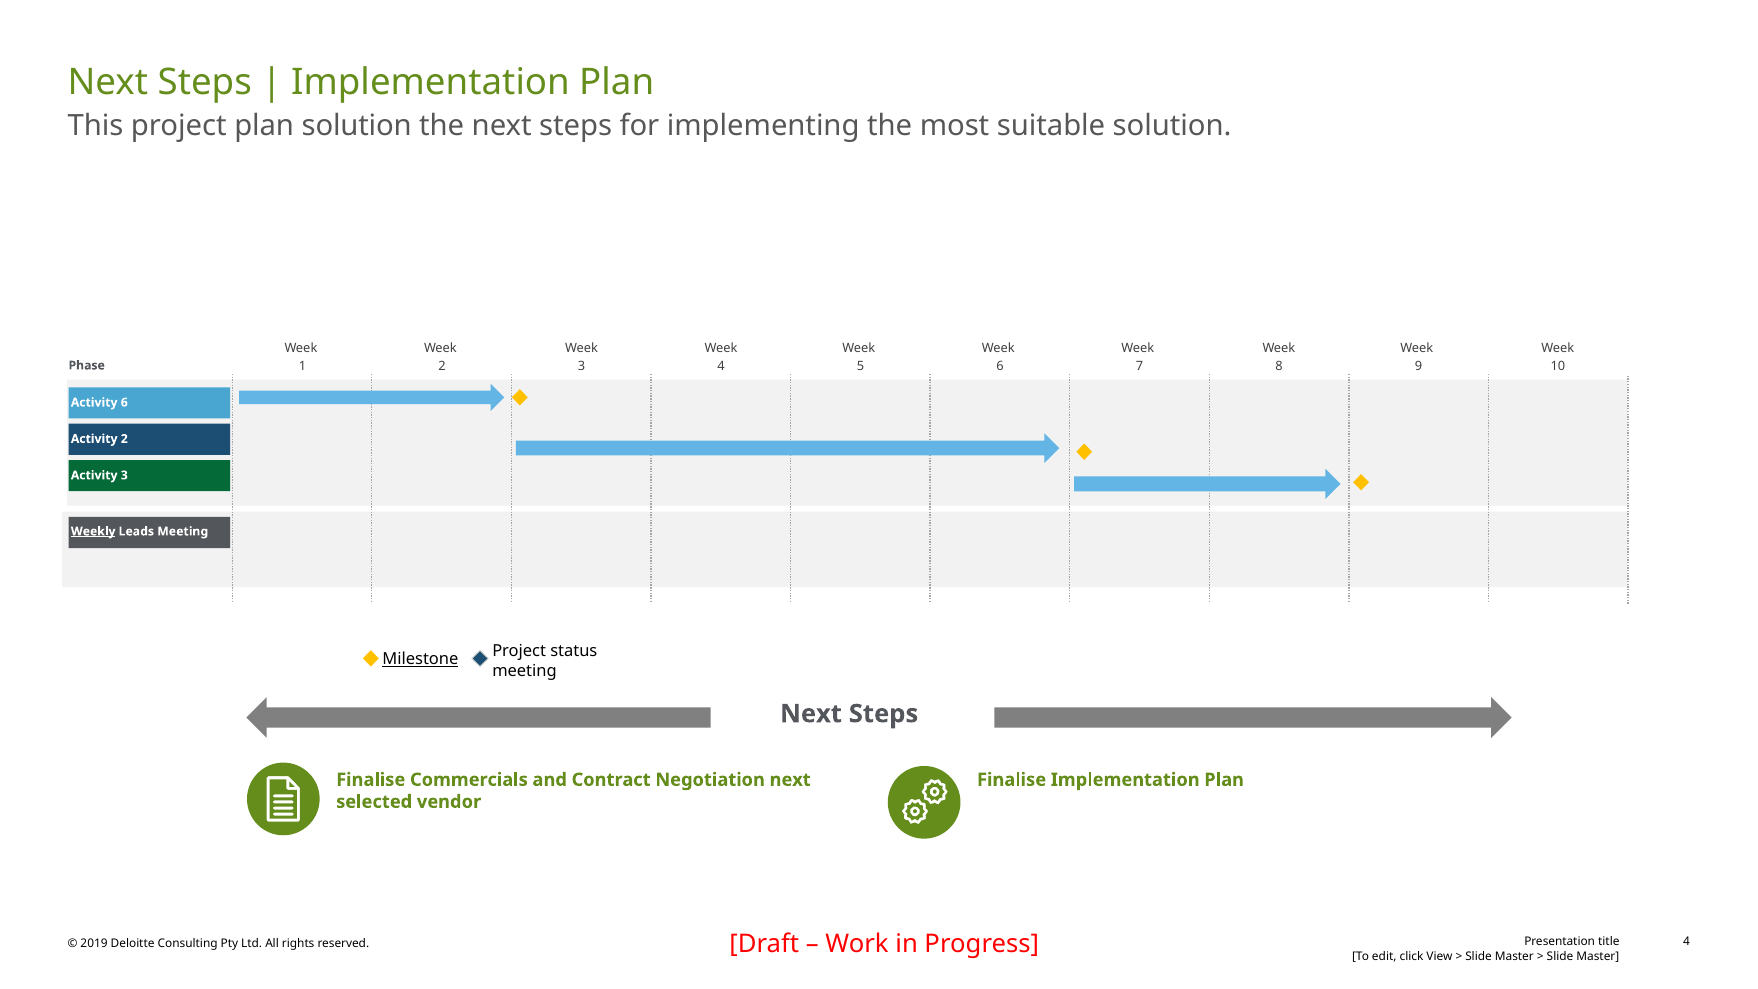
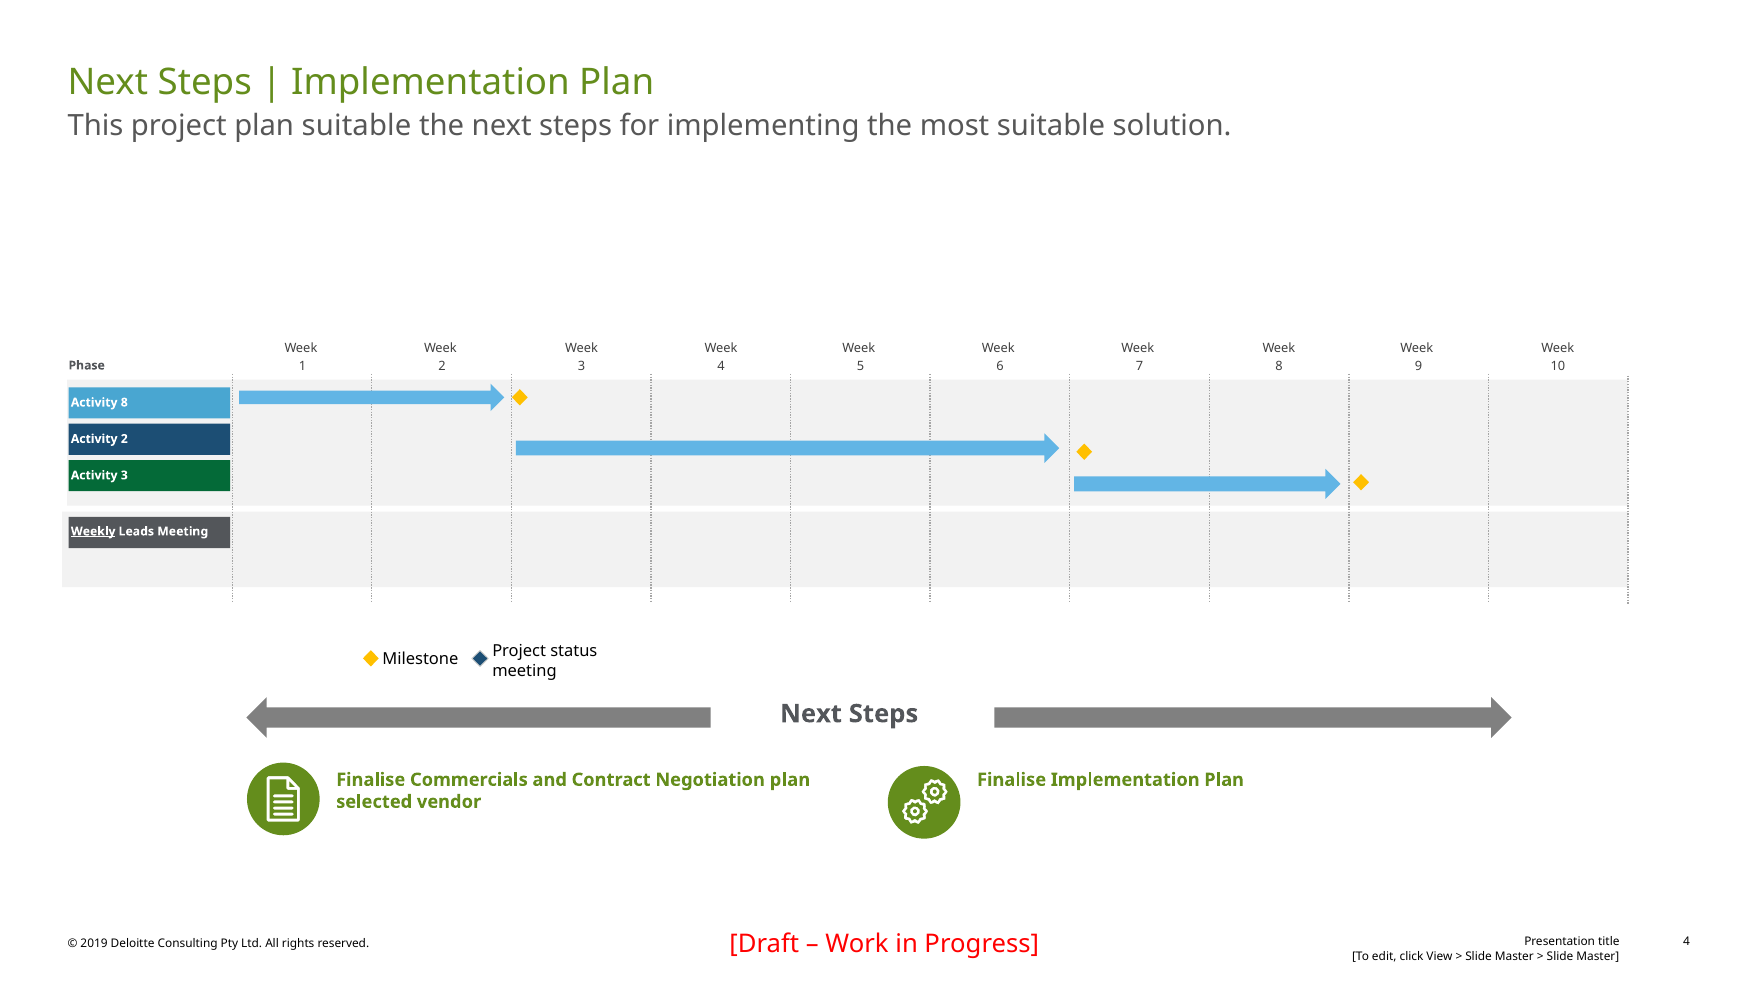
plan solution: solution -> suitable
Activity 6: 6 -> 8
Milestone underline: present -> none
Negotiation next: next -> plan
